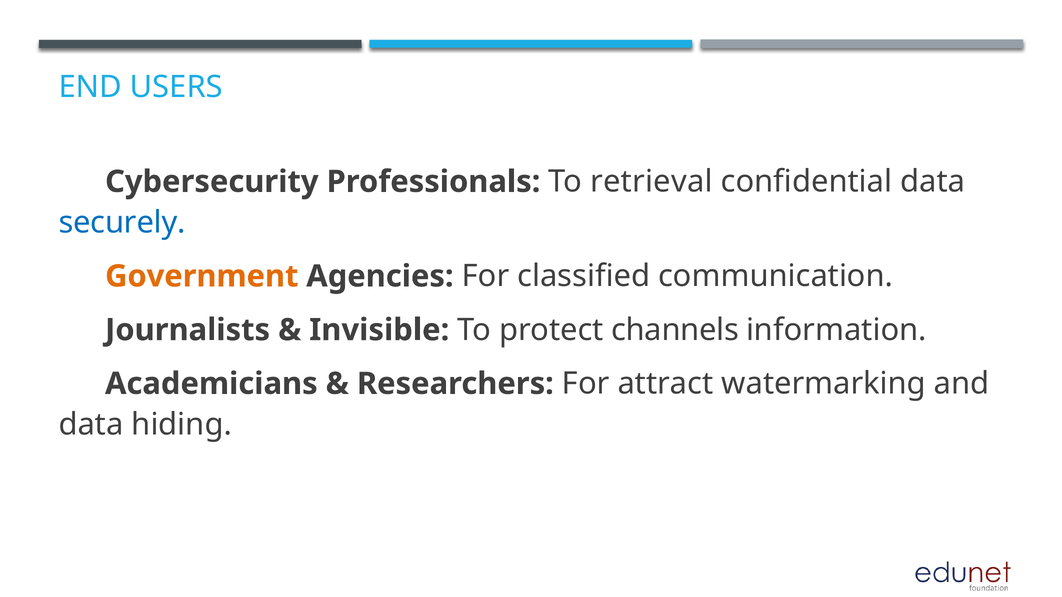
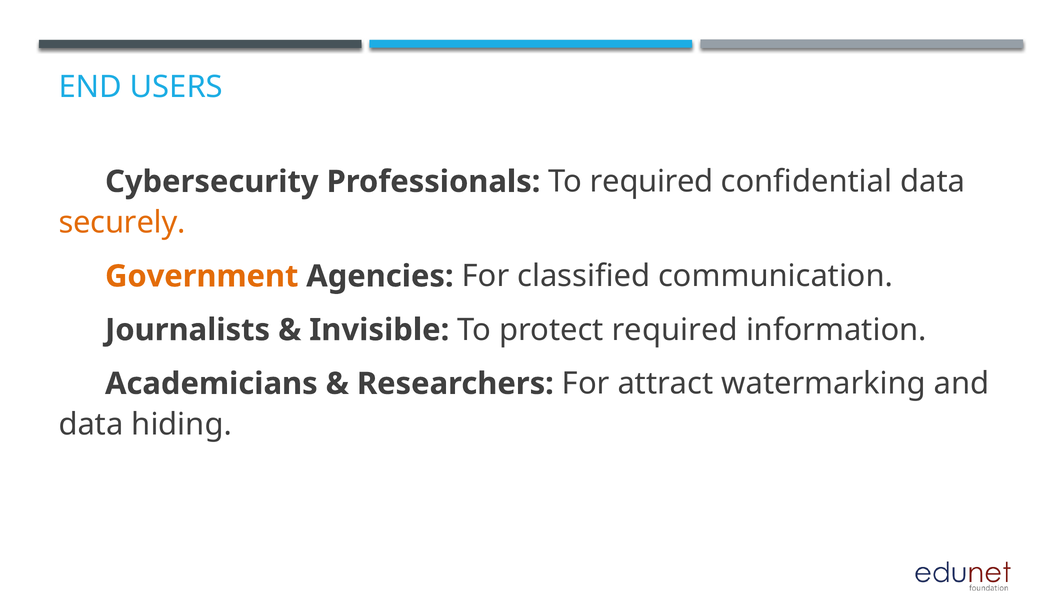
To retrieval: retrieval -> required
securely colour: blue -> orange
protect channels: channels -> required
